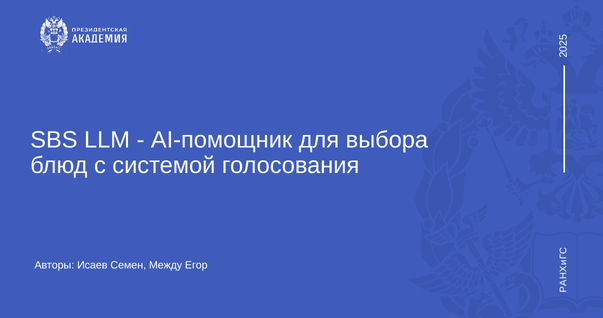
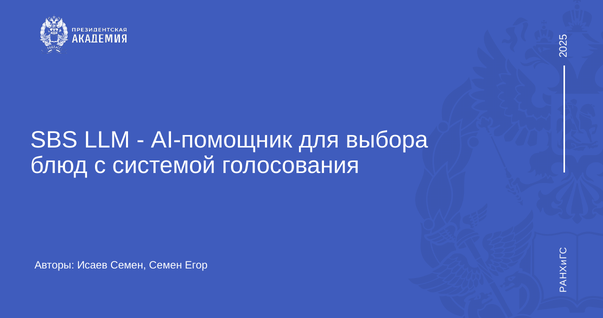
Семен Между: Между -> Семен
